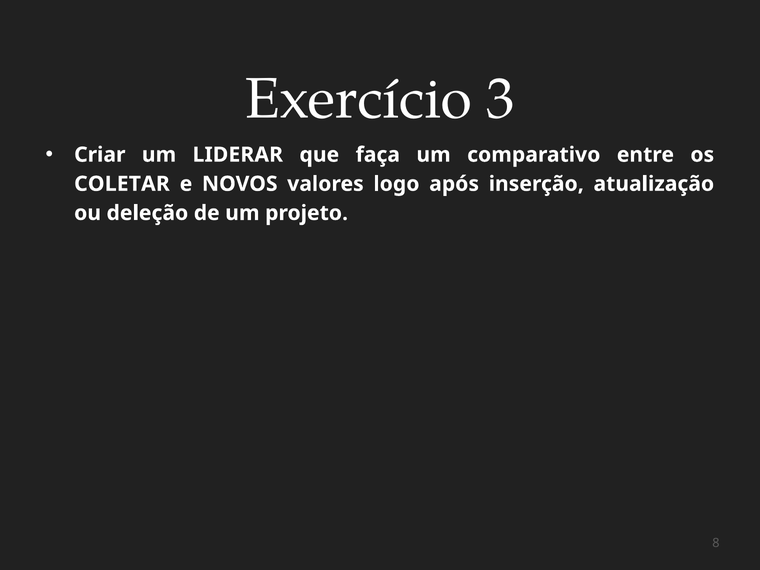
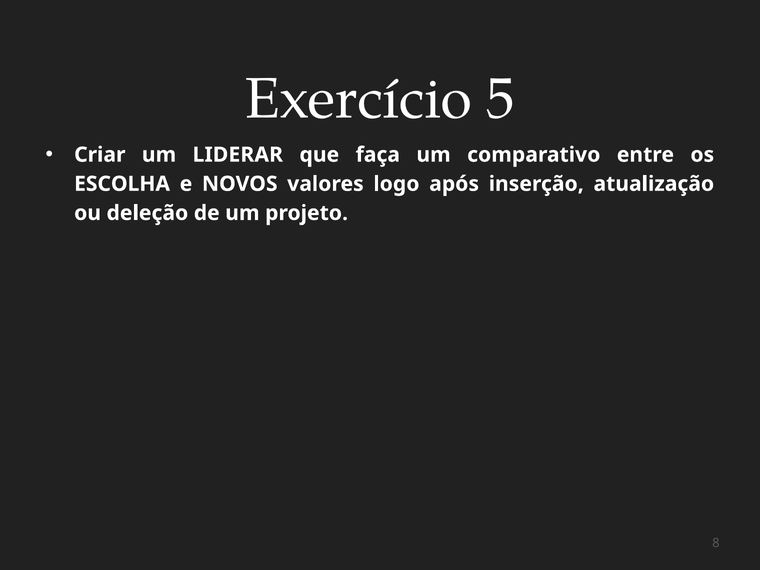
3: 3 -> 5
COLETAR: COLETAR -> ESCOLHA
